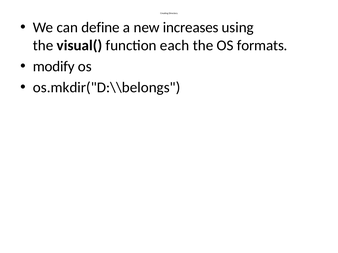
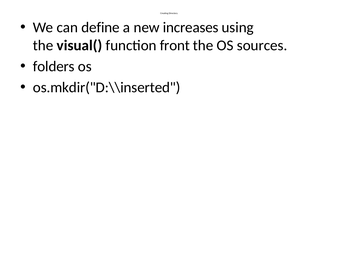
each: each -> front
formats: formats -> sources
modify: modify -> folders
os.mkdir("D:\\belongs: os.mkdir("D:\\belongs -> os.mkdir("D:\\inserted
